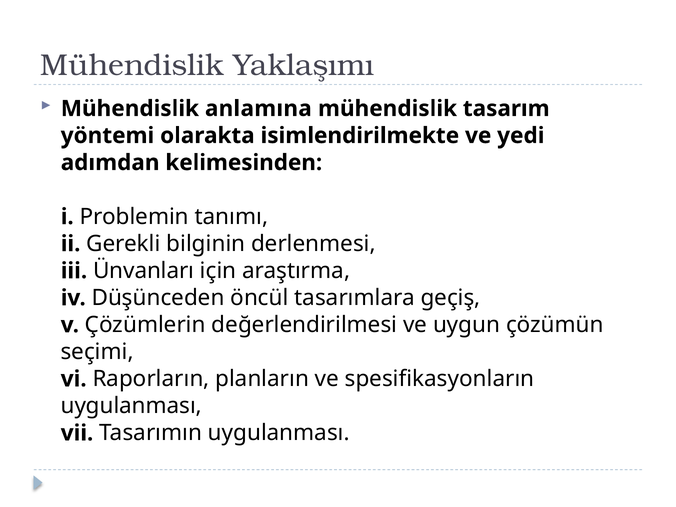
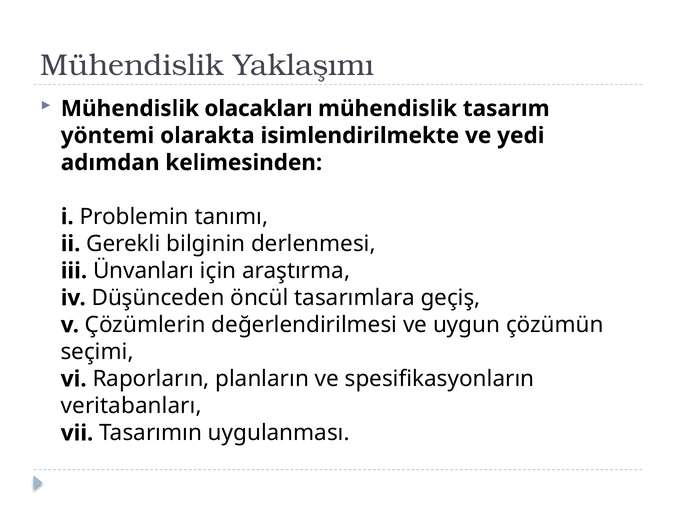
anlamına: anlamına -> olacakları
uygulanması at (131, 406): uygulanması -> veritabanları
